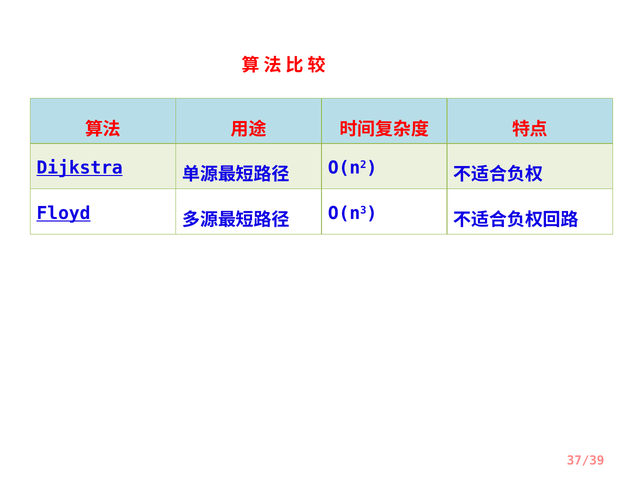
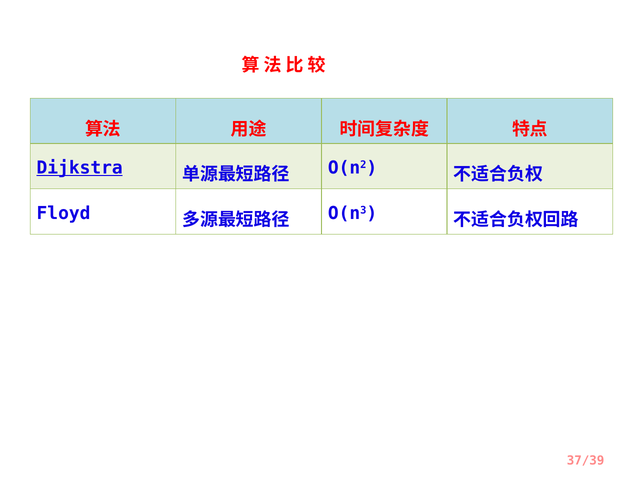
Floyd underline: present -> none
